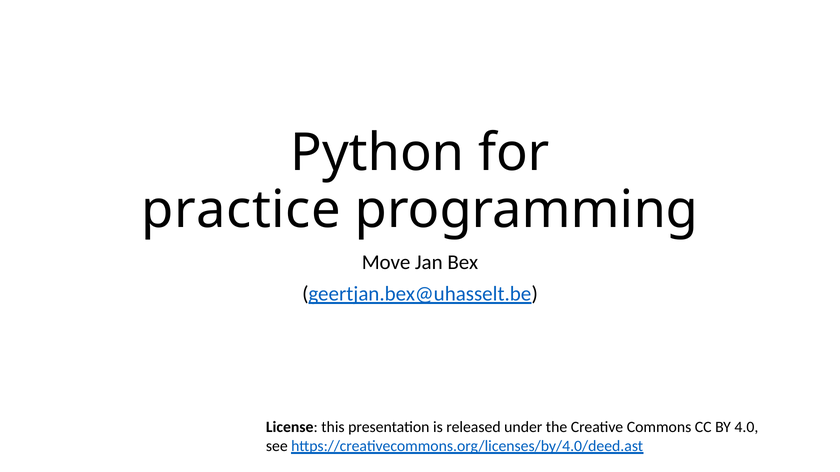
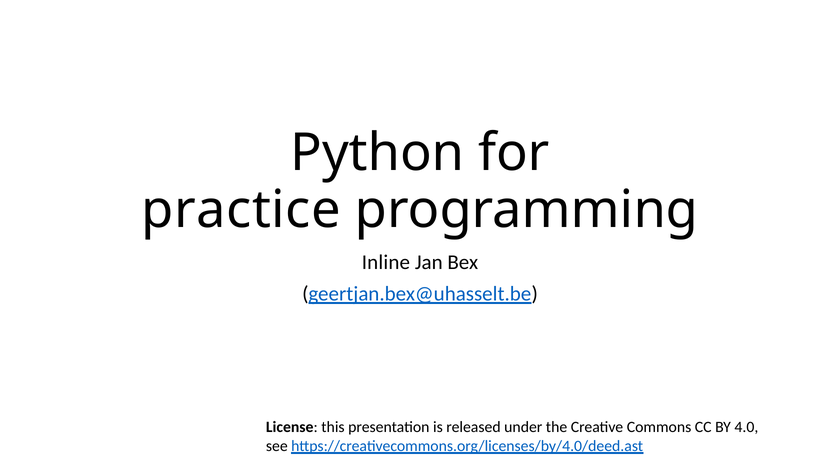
Move: Move -> Inline
